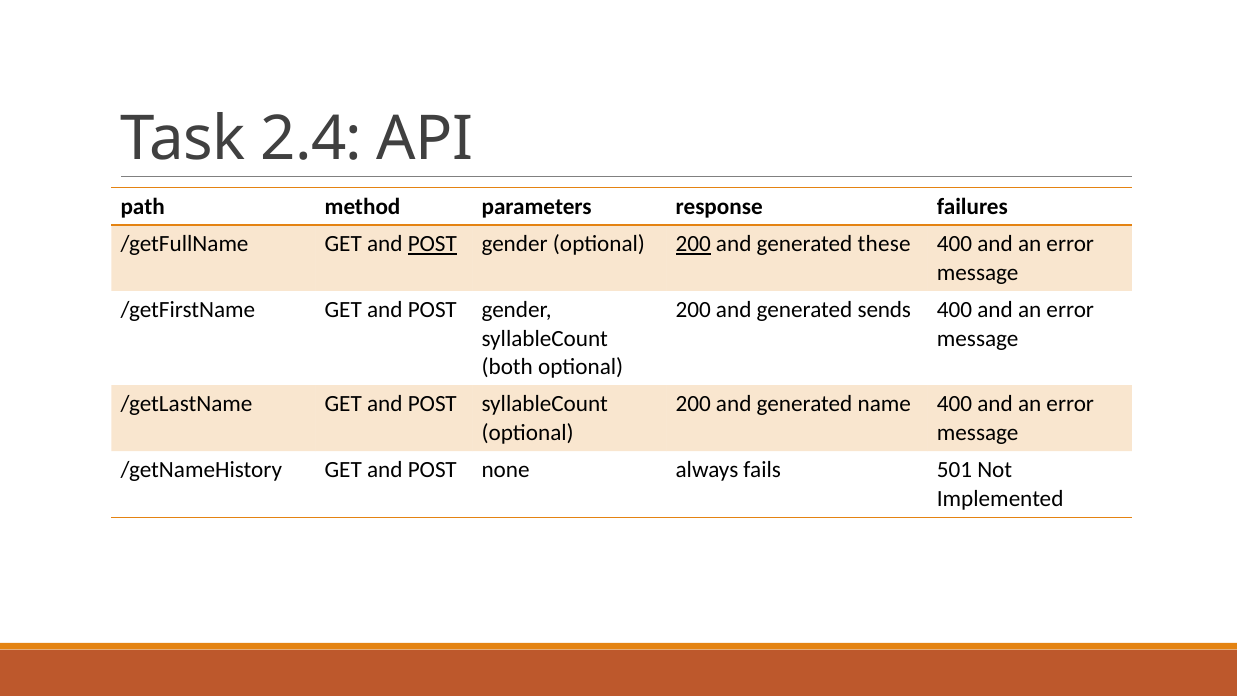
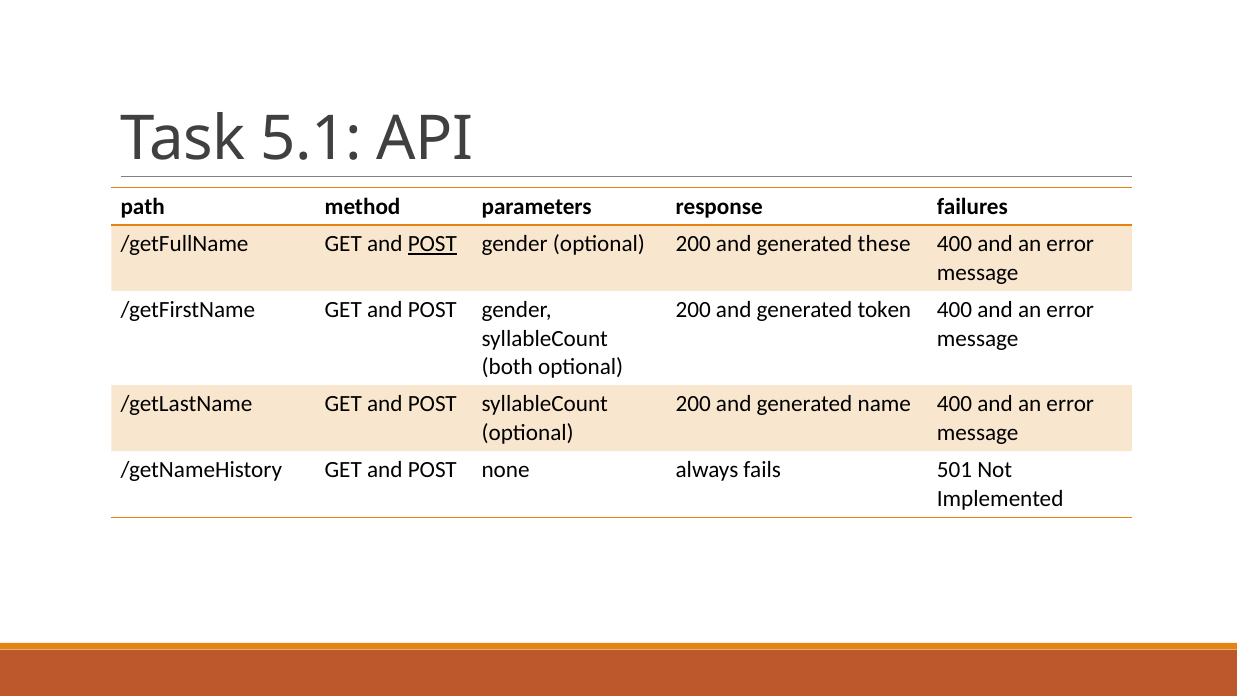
2.4: 2.4 -> 5.1
200 at (693, 244) underline: present -> none
sends: sends -> token
